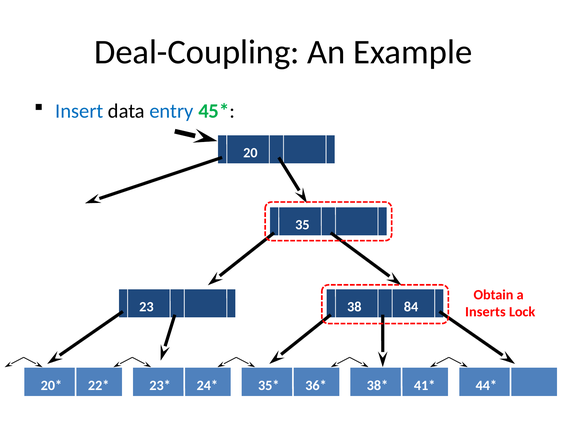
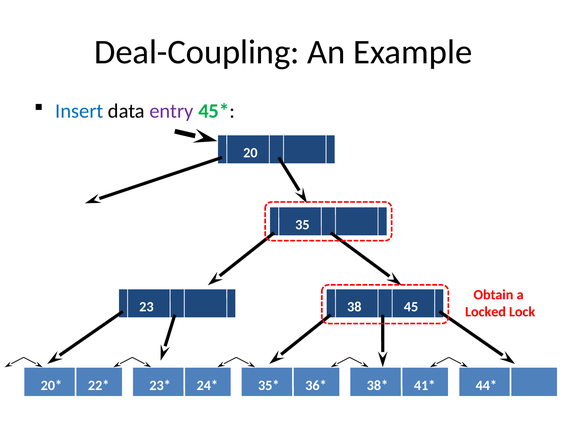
entry colour: blue -> purple
84: 84 -> 45
Inserts: Inserts -> Locked
